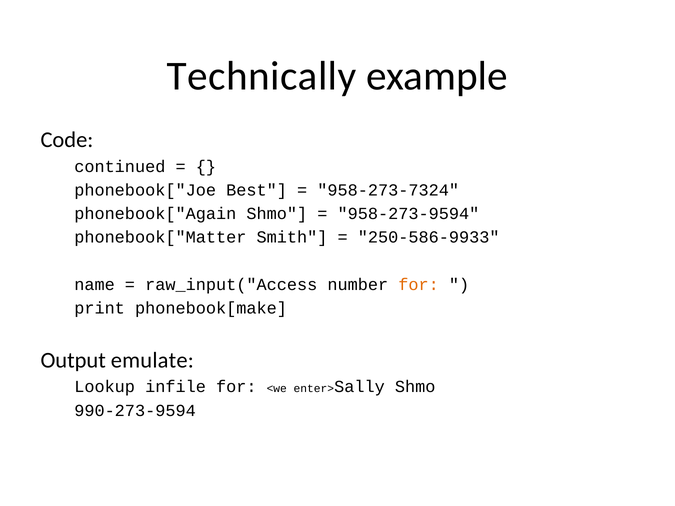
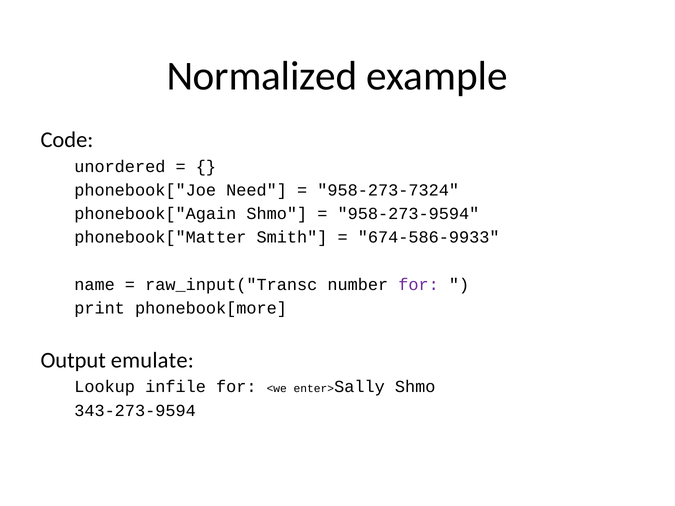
Technically: Technically -> Normalized
continued: continued -> unordered
Best: Best -> Need
250-586-9933: 250-586-9933 -> 674-586-9933
raw_input("Access: raw_input("Access -> raw_input("Transc
for at (419, 285) colour: orange -> purple
phonebook[make: phonebook[make -> phonebook[more
990-273-9594: 990-273-9594 -> 343-273-9594
